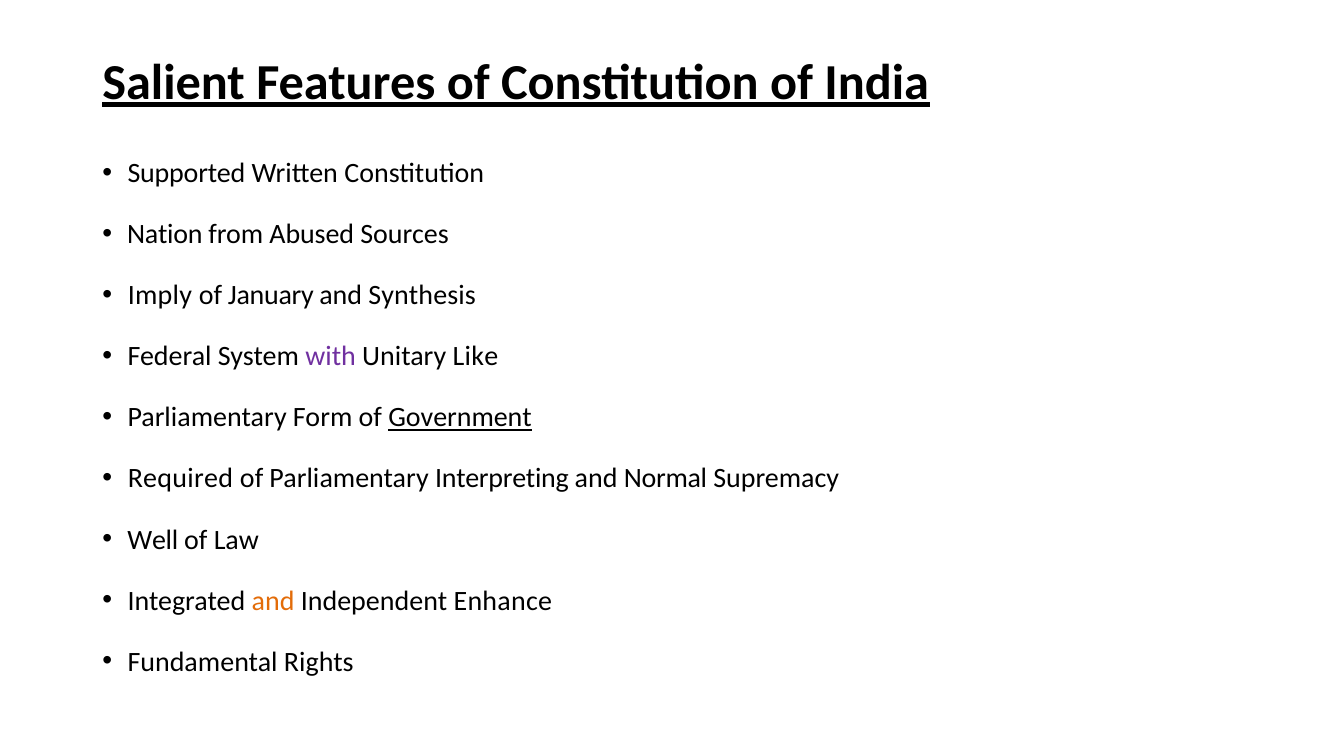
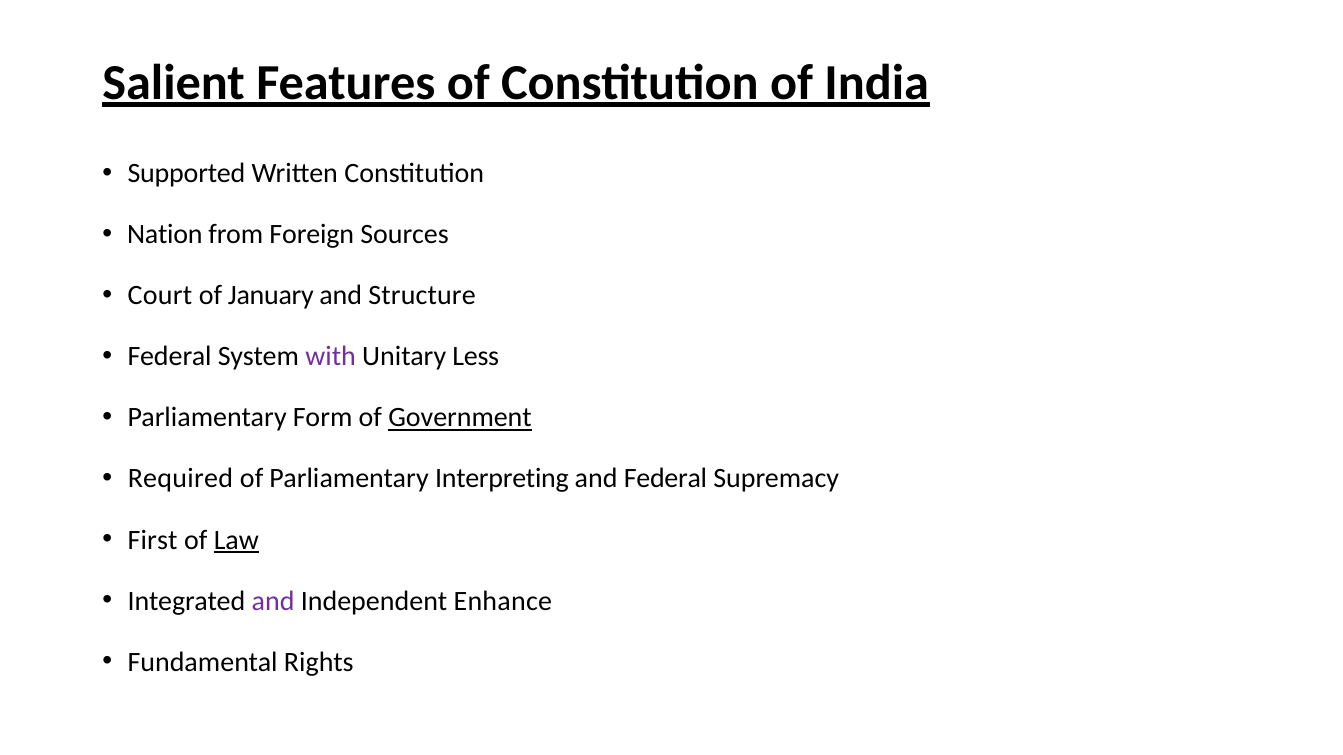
Abused: Abused -> Foreign
Imply: Imply -> Court
Synthesis: Synthesis -> Structure
Like: Like -> Less
and Normal: Normal -> Federal
Well: Well -> First
Law underline: none -> present
and at (273, 601) colour: orange -> purple
